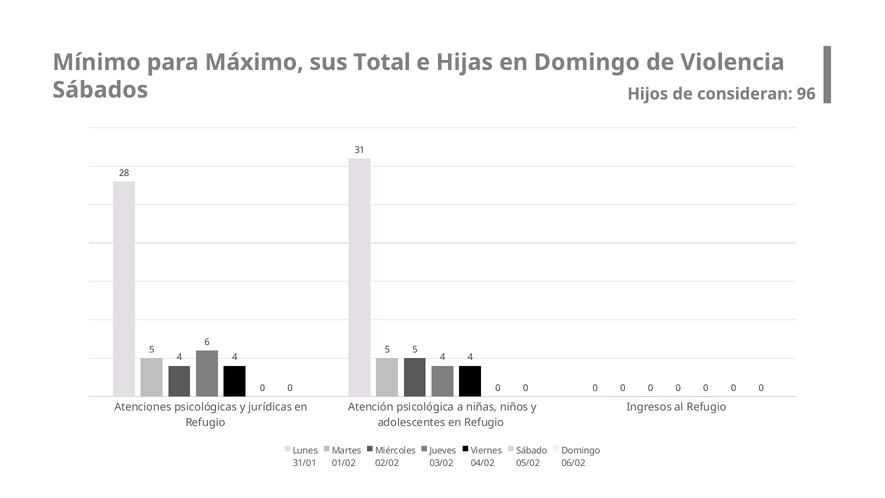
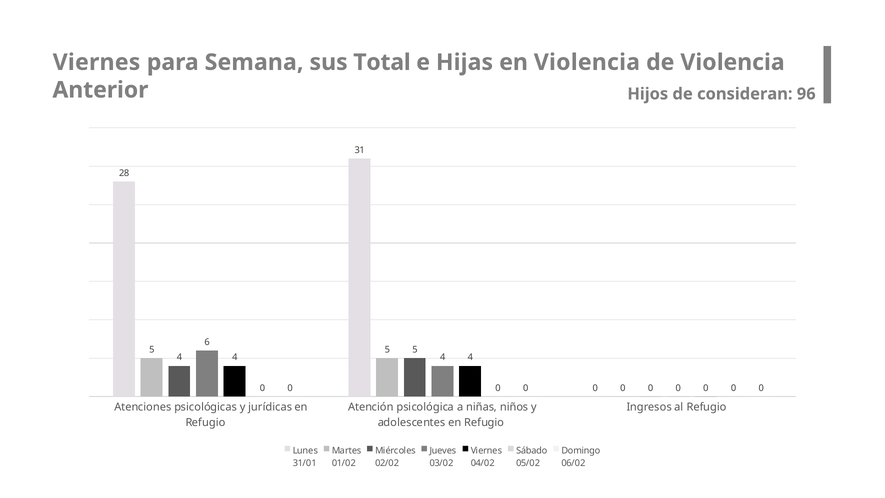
Mínimo at (97, 62): Mínimo -> Viernes
Máximo: Máximo -> Semana
en Domingo: Domingo -> Violencia
Sábados: Sábados -> Anterior
